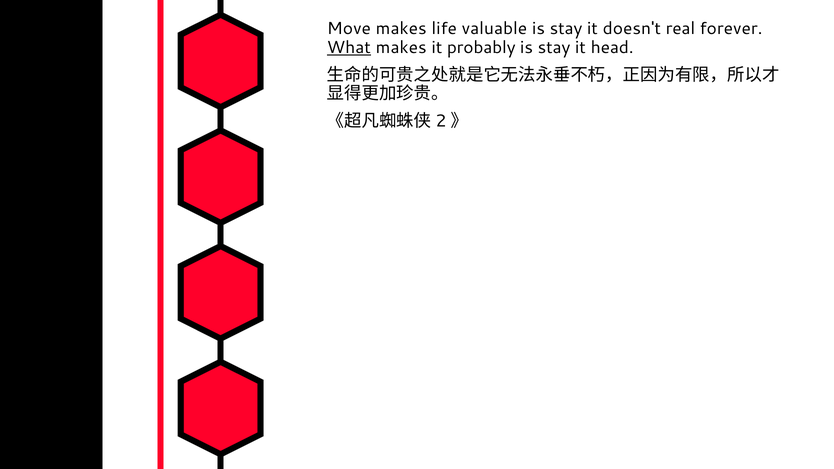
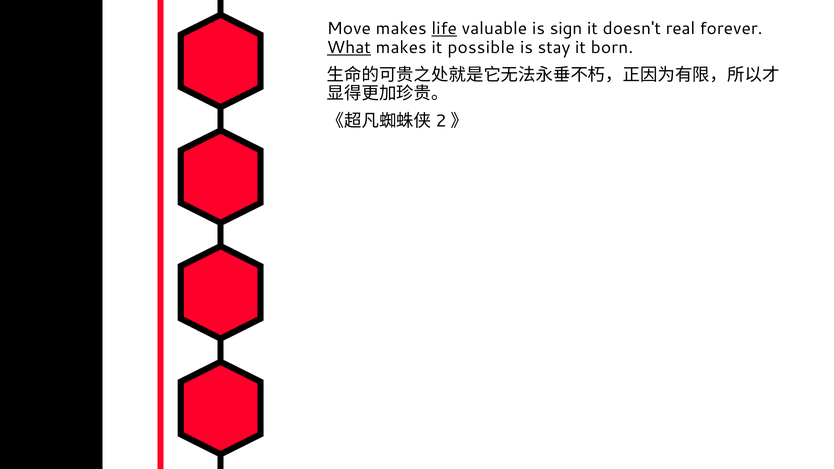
life underline: none -> present
valuable is stay: stay -> sign
probably: probably -> possible
head: head -> born
